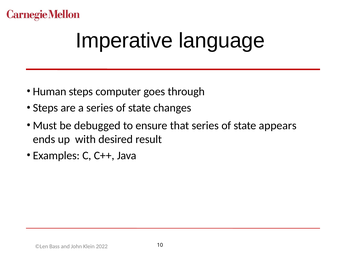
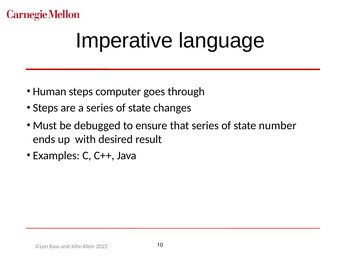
appears: appears -> number
